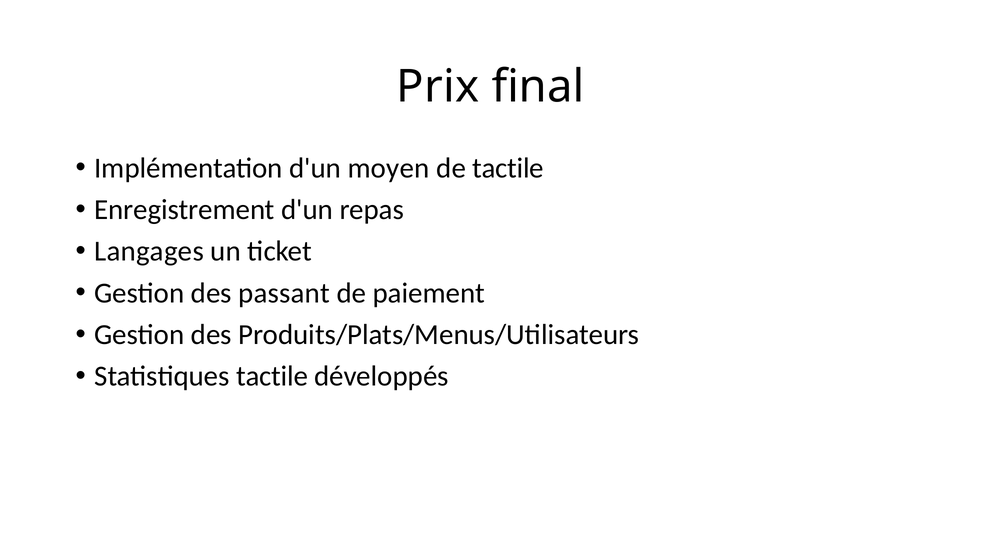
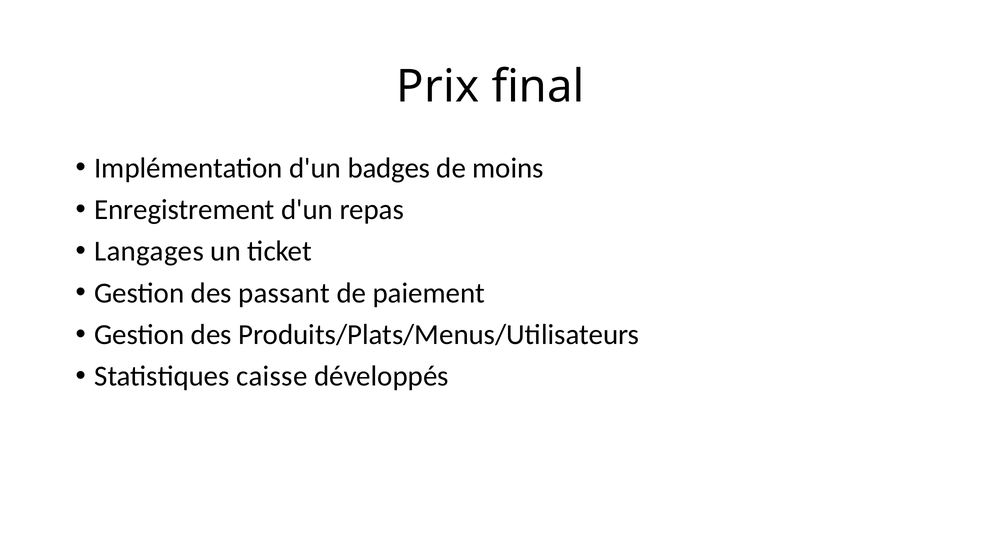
moyen: moyen -> badges
de tactile: tactile -> moins
Statistiques tactile: tactile -> caisse
